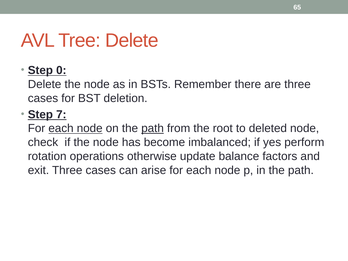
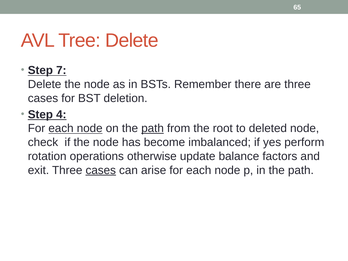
0: 0 -> 7
7: 7 -> 4
cases at (101, 170) underline: none -> present
